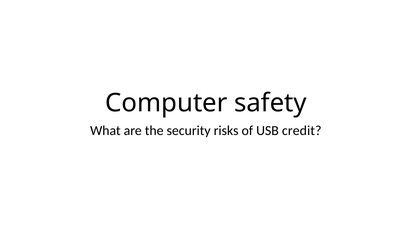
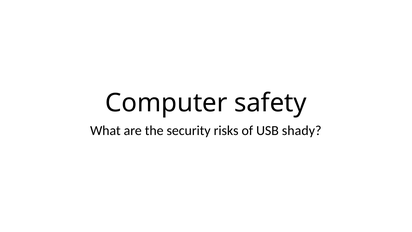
credit: credit -> shady
